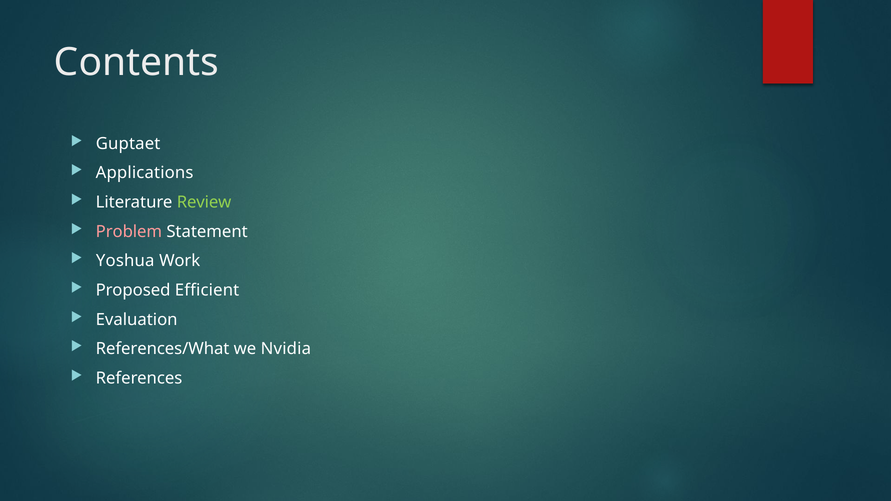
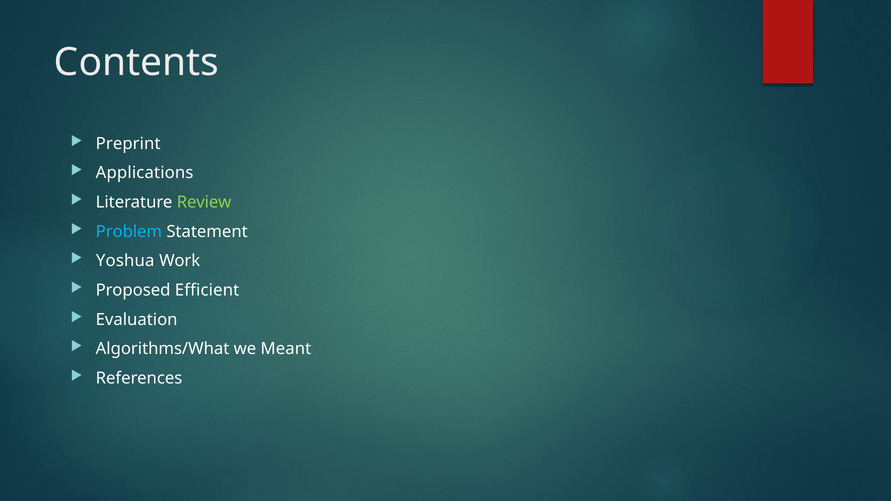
Guptaet: Guptaet -> Preprint
Problem colour: pink -> light blue
References/What: References/What -> Algorithms/What
Nvidia: Nvidia -> Meant
